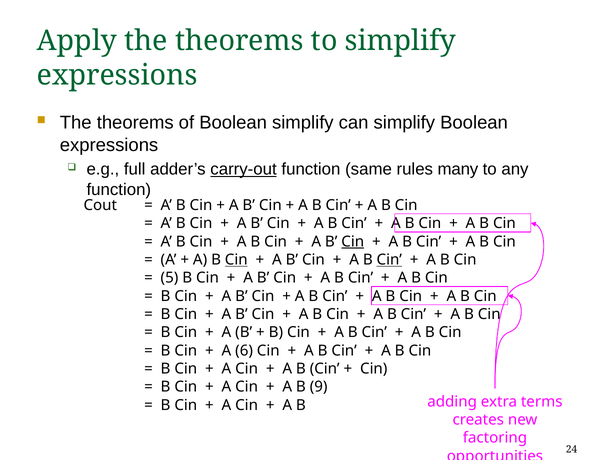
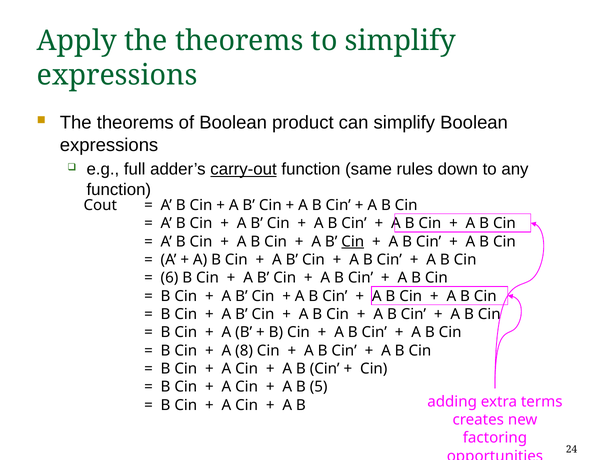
Boolean simplify: simplify -> product
many: many -> down
Cin at (236, 260) underline: present -> none
Cin at (389, 260) underline: present -> none
5: 5 -> 6
6: 6 -> 8
9: 9 -> 5
